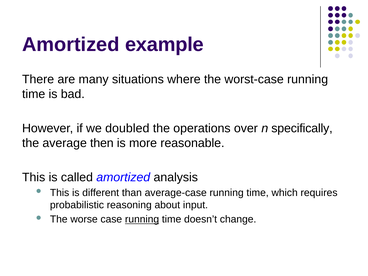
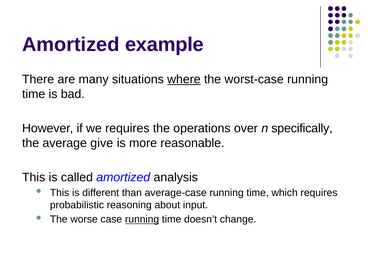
where underline: none -> present
we doubled: doubled -> requires
then: then -> give
